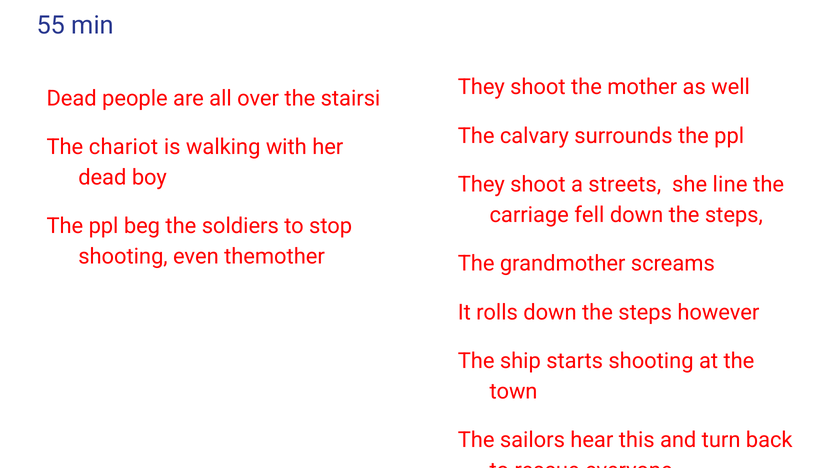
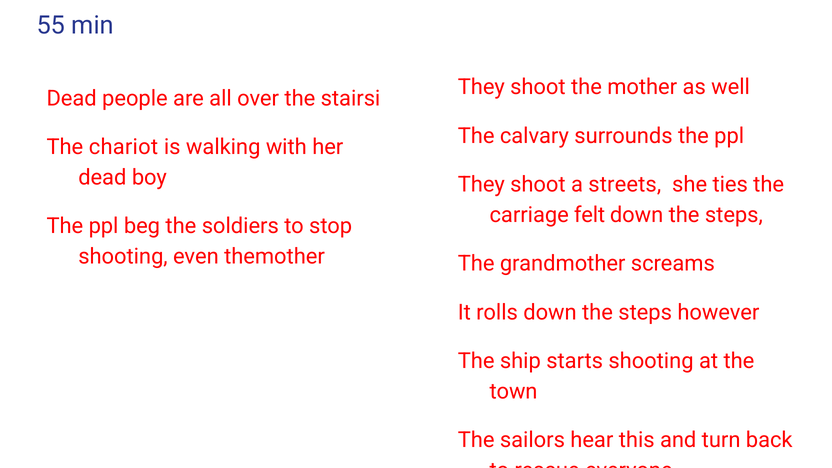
line: line -> ties
fell: fell -> felt
